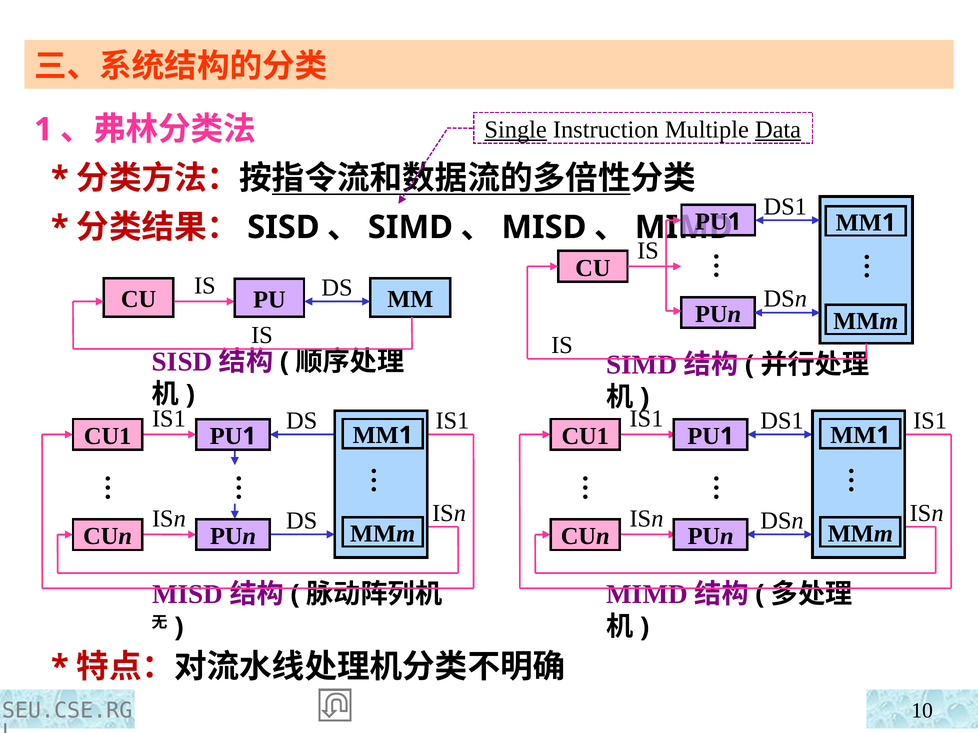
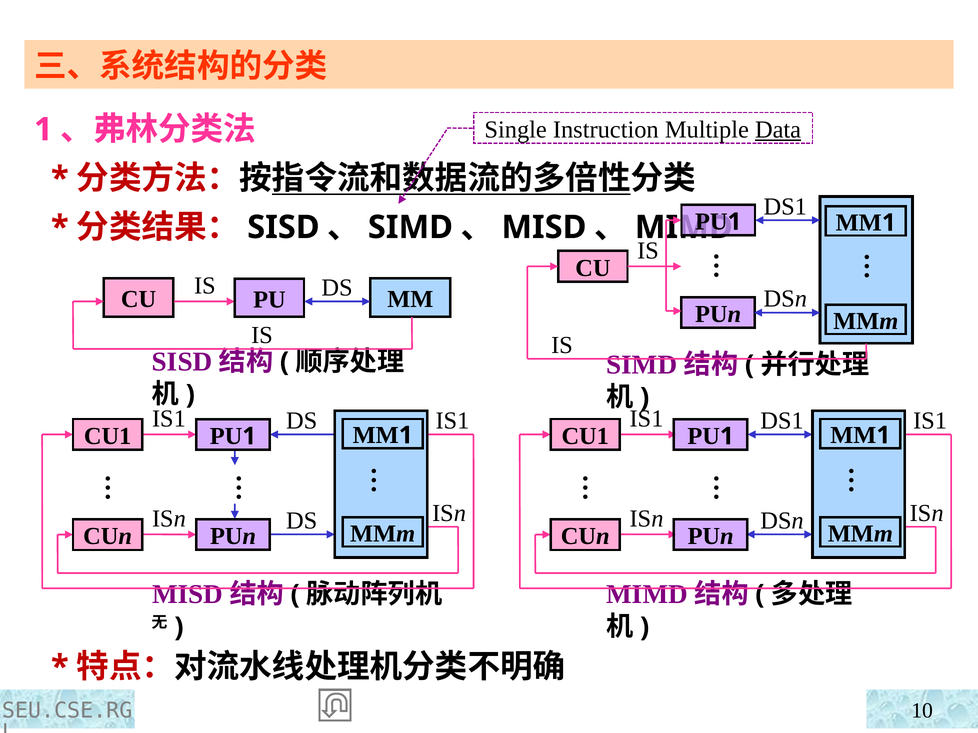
Single underline: present -> none
